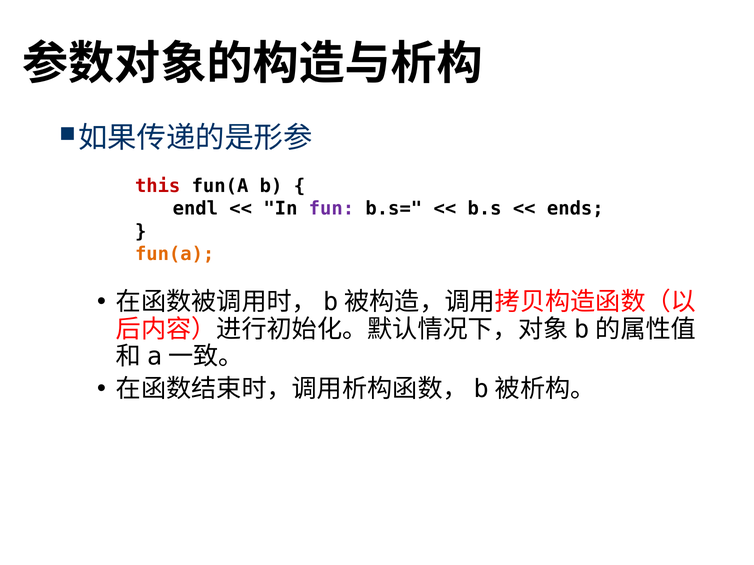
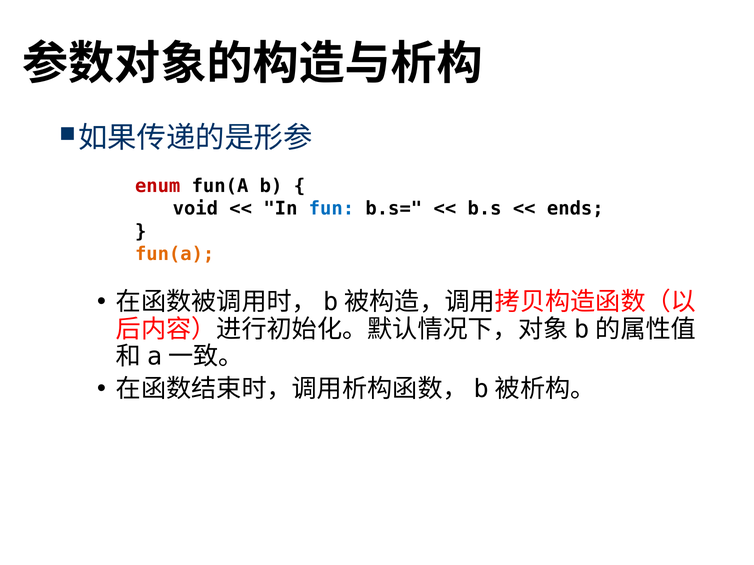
this: this -> enum
endl: endl -> void
fun colour: purple -> blue
